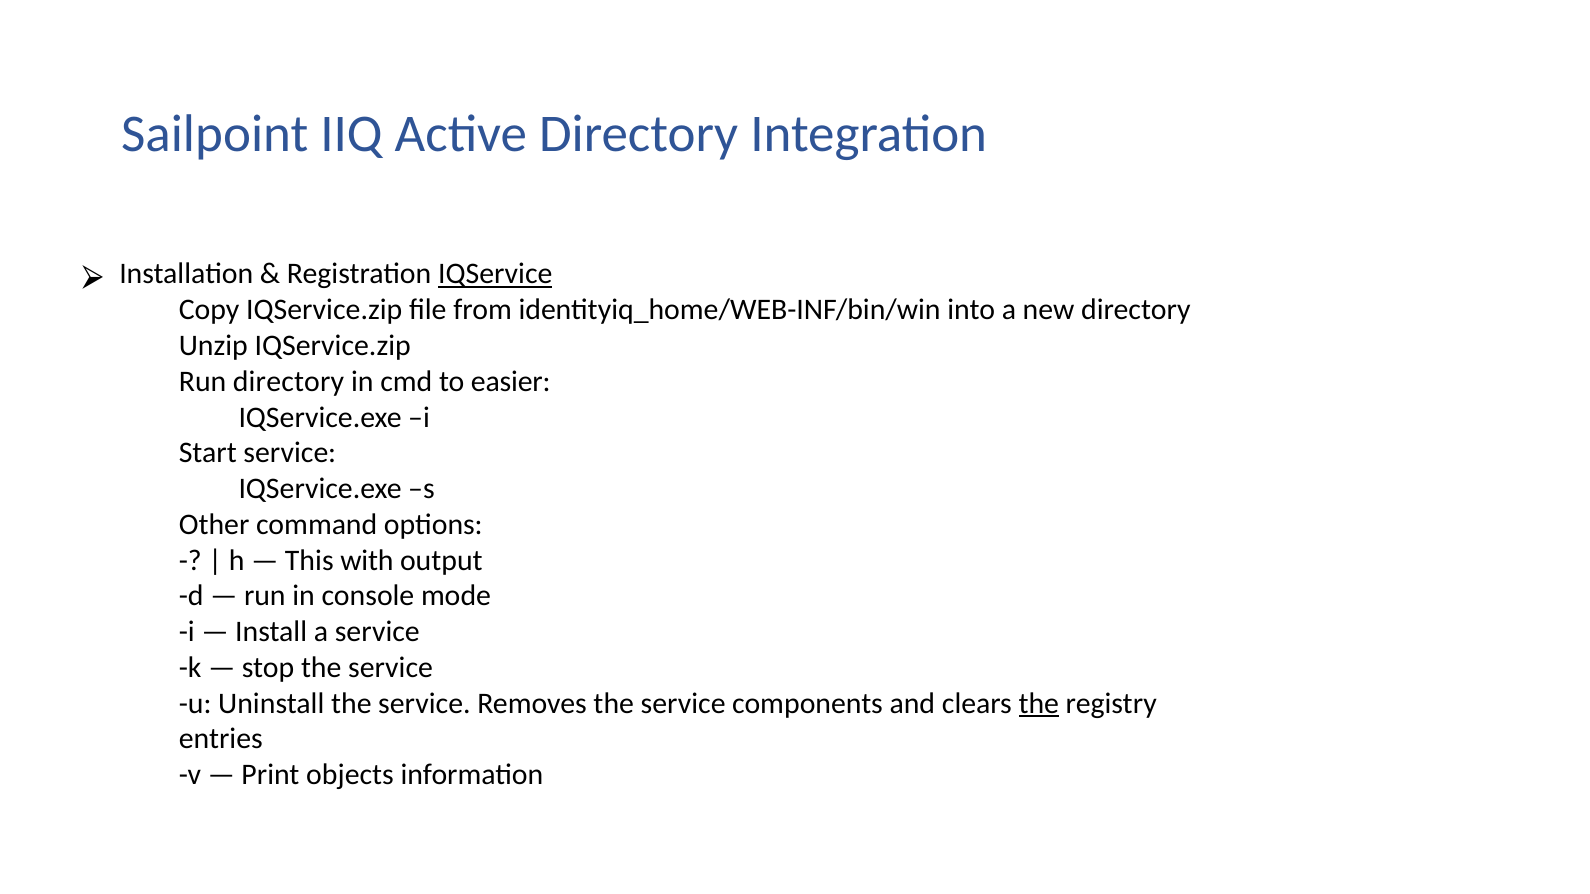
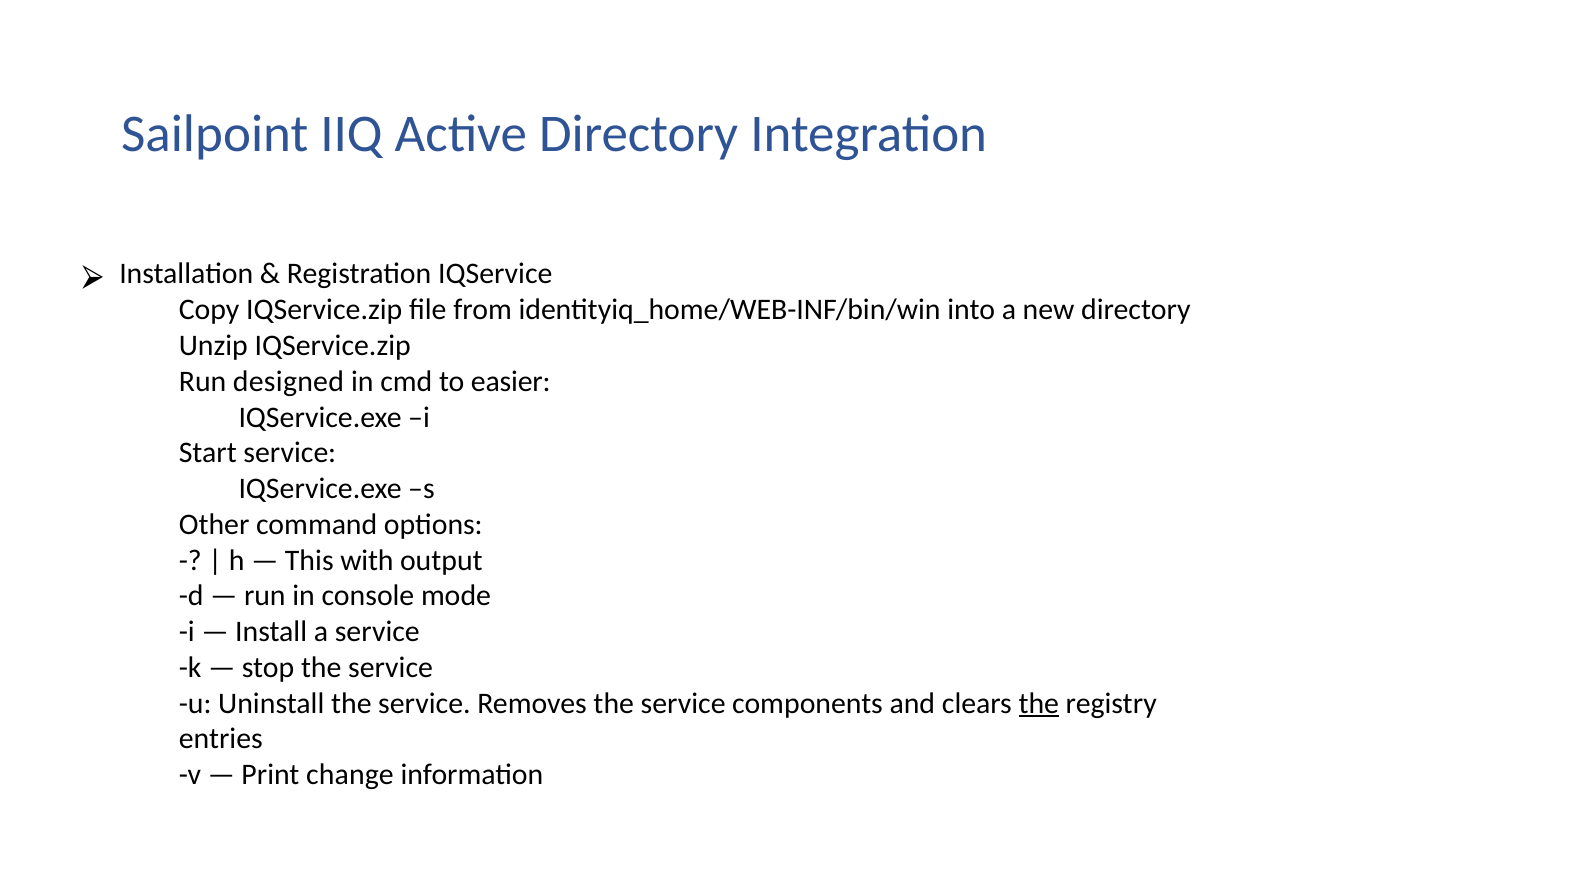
IQService underline: present -> none
directory at (289, 382): directory -> designed
objects: objects -> change
